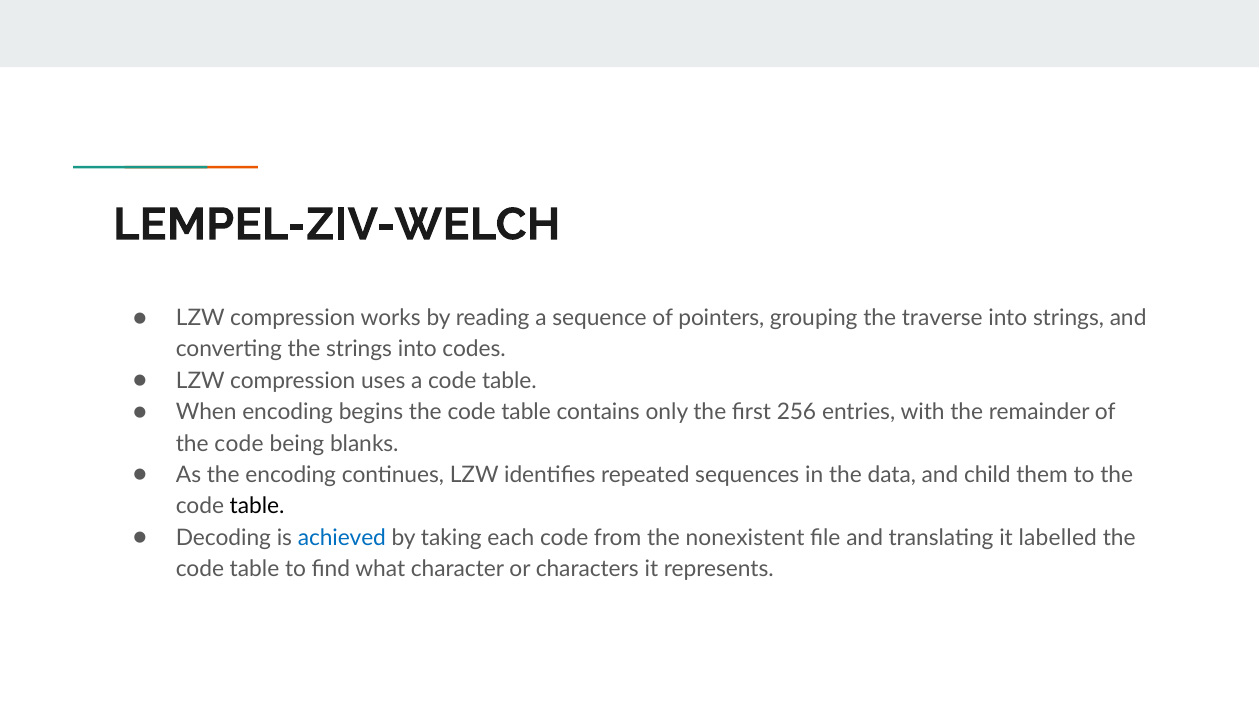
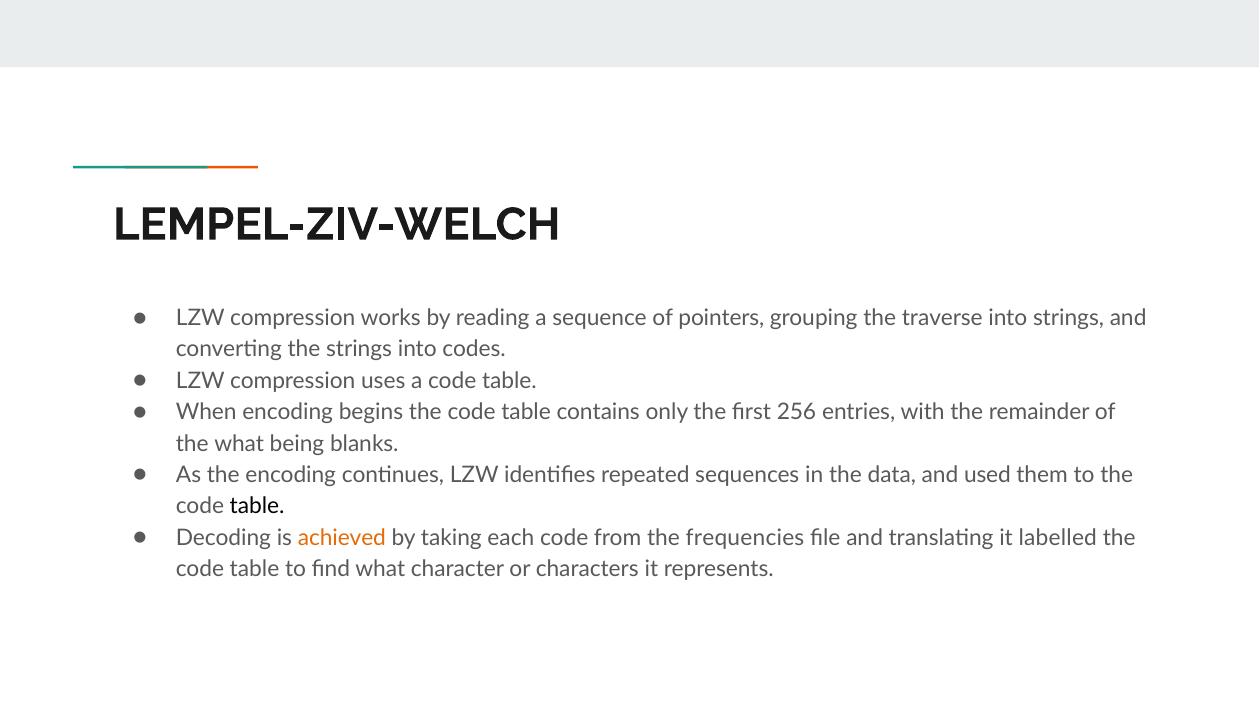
code at (239, 444): code -> what
child: child -> used
achieved colour: blue -> orange
nonexistent: nonexistent -> frequencies
